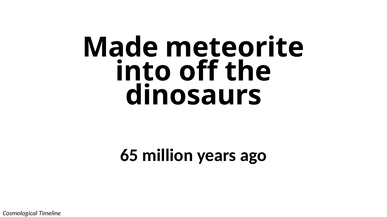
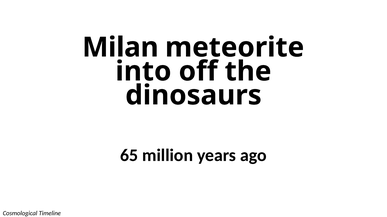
Made: Made -> Milan
